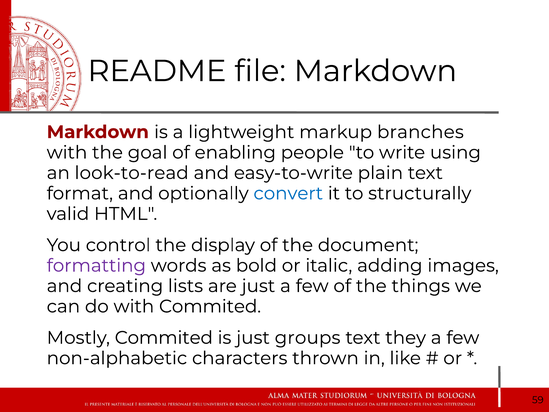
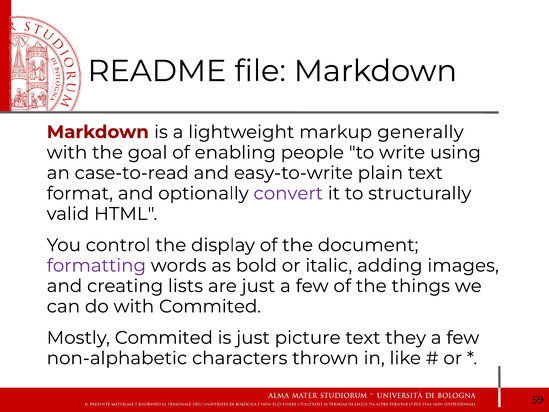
branches: branches -> generally
look-to-read: look-to-read -> case-to-read
convert colour: blue -> purple
groups: groups -> picture
